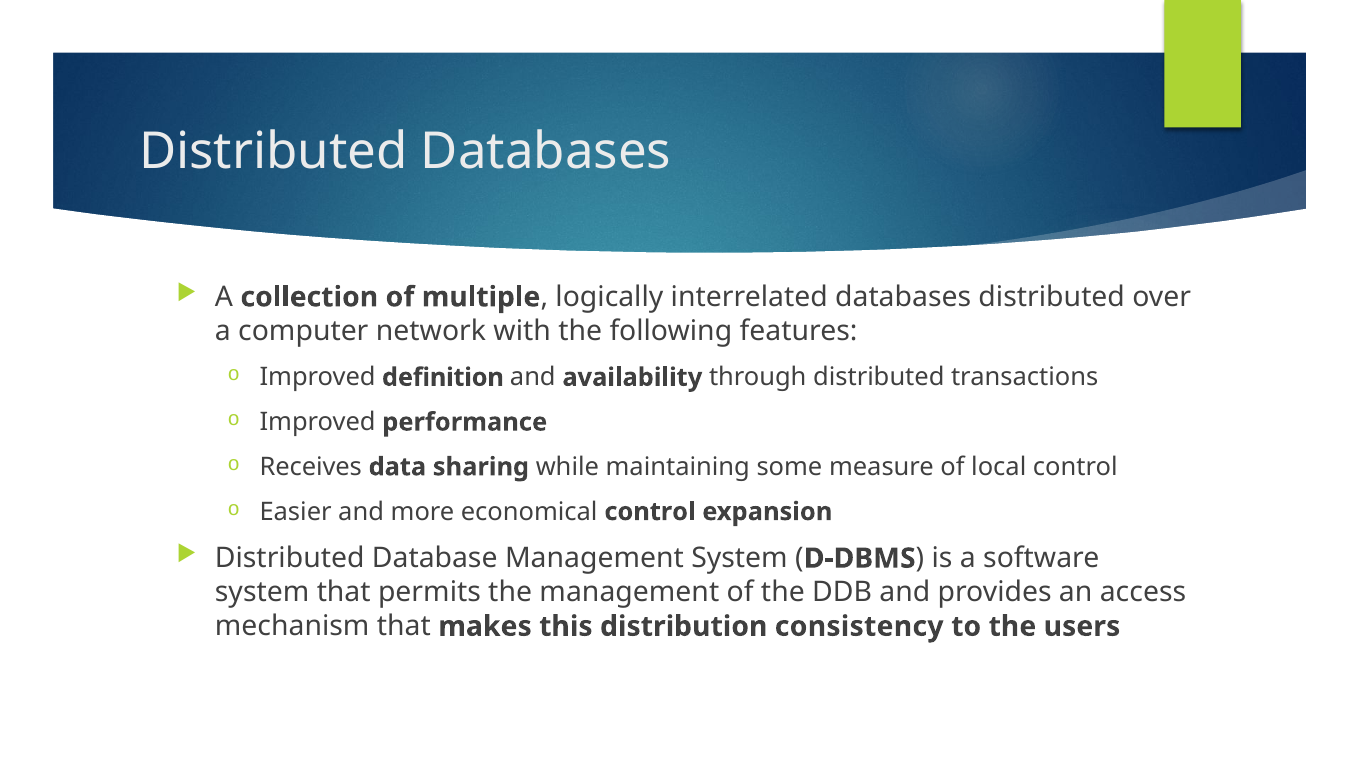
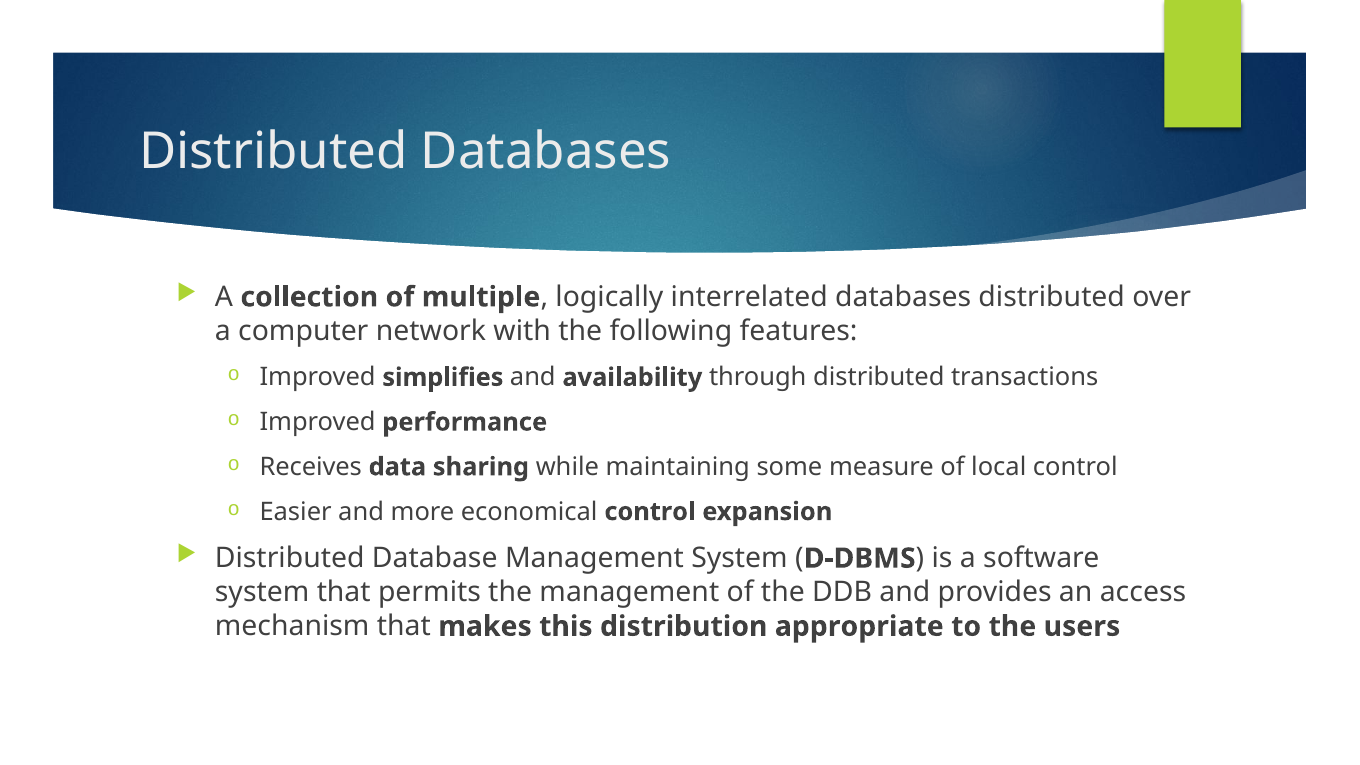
definition: definition -> simplifies
consistency: consistency -> appropriate
